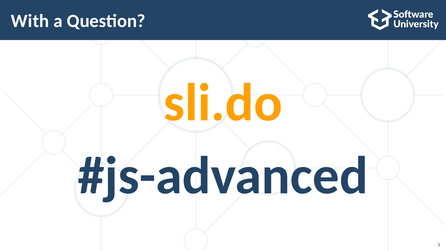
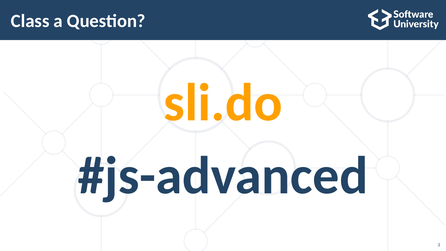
With: With -> Class
